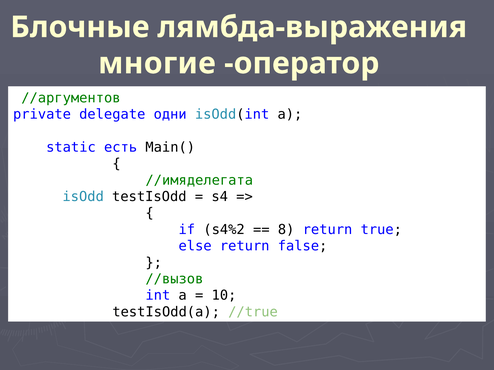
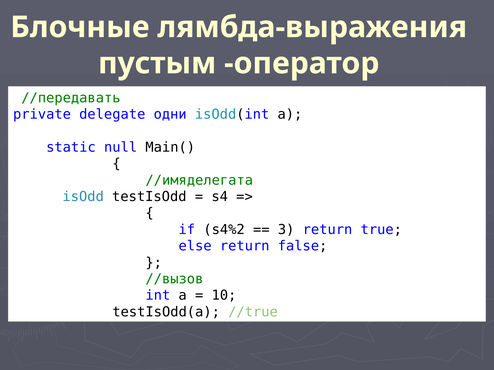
многие: многие -> пустым
//аргументов: //аргументов -> //передавать
есть: есть -> null
8: 8 -> 3
